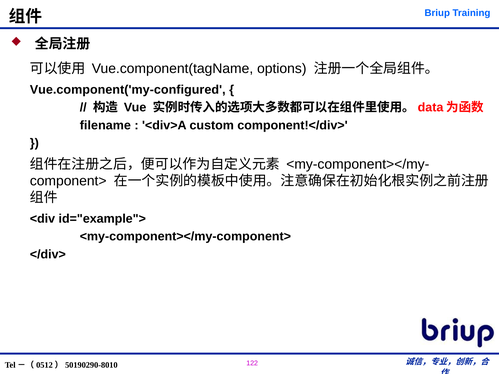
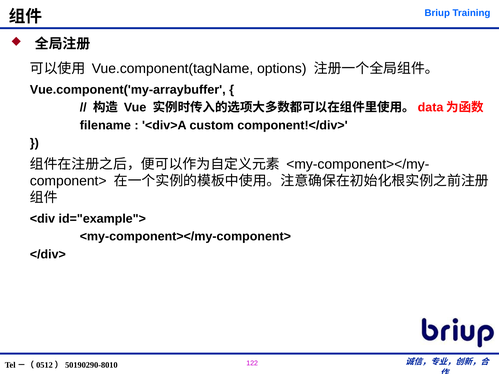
Vue.component('my-configured: Vue.component('my-configured -> Vue.component('my-arraybuffer
